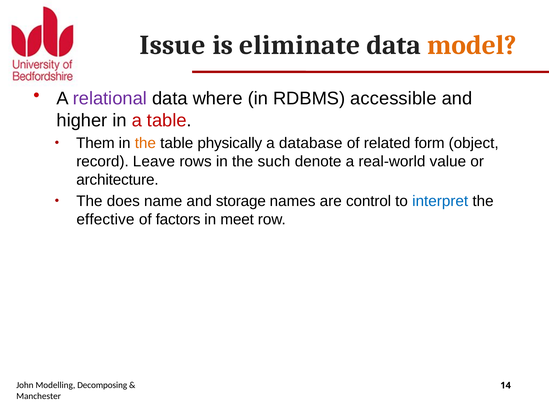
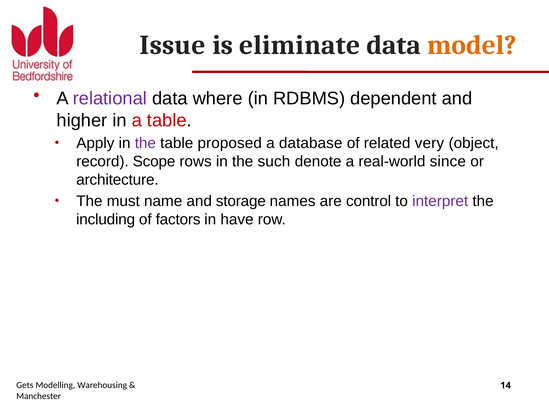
accessible: accessible -> dependent
Them: Them -> Apply
the at (145, 143) colour: orange -> purple
physically: physically -> proposed
form: form -> very
Leave: Leave -> Scope
value: value -> since
does: does -> must
interpret colour: blue -> purple
effective: effective -> including
meet: meet -> have
John: John -> Gets
Decomposing: Decomposing -> Warehousing
